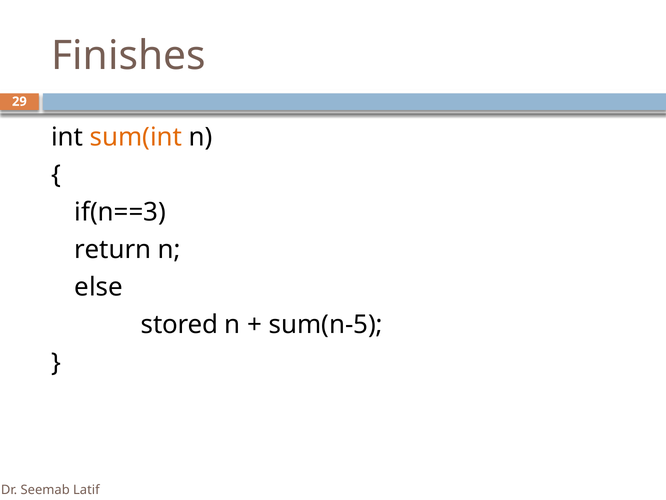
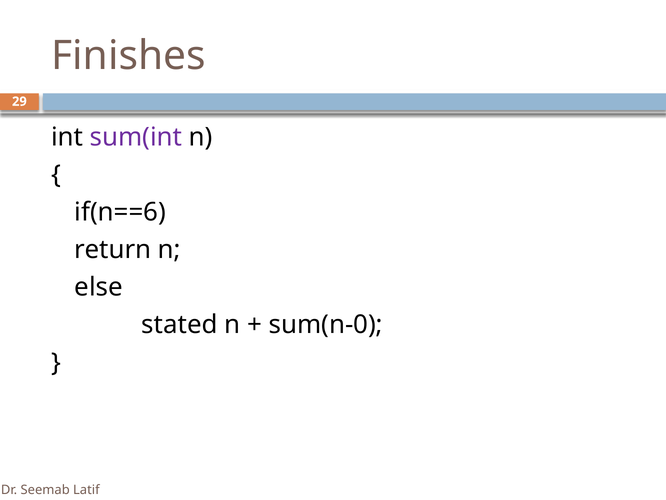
sum(int colour: orange -> purple
if(n==3: if(n==3 -> if(n==6
stored: stored -> stated
sum(n-5: sum(n-5 -> sum(n-0
